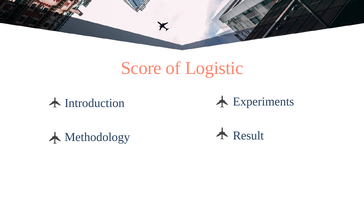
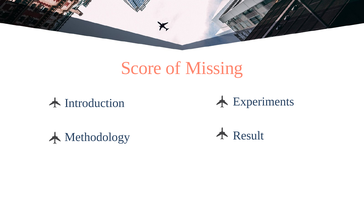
Logistic: Logistic -> Missing
